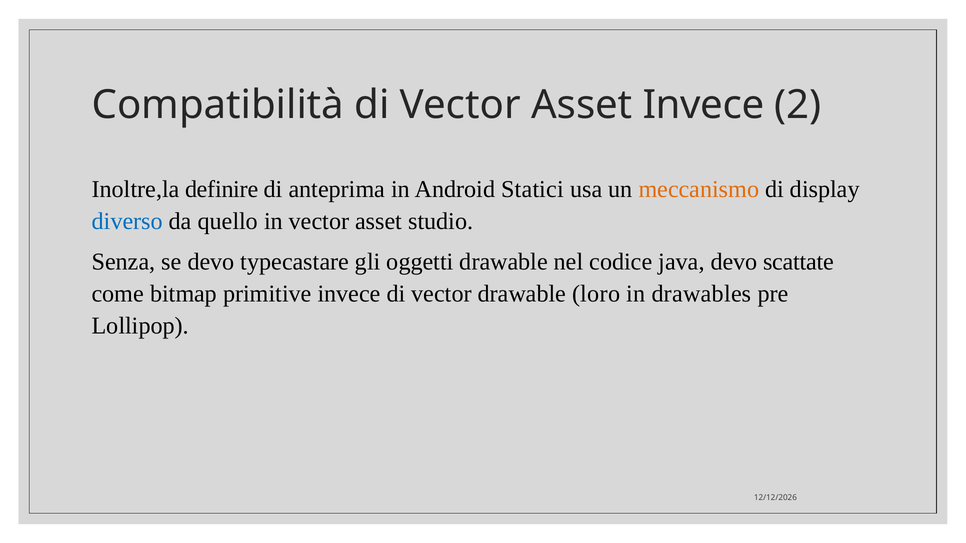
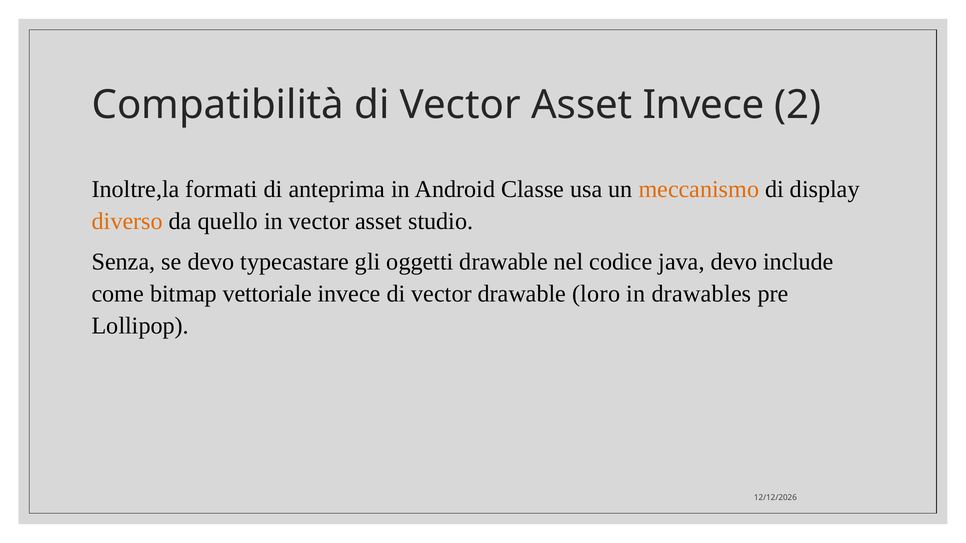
definire: definire -> formati
Statici: Statici -> Classe
diverso colour: blue -> orange
scattate: scattate -> include
primitive: primitive -> vettoriale
